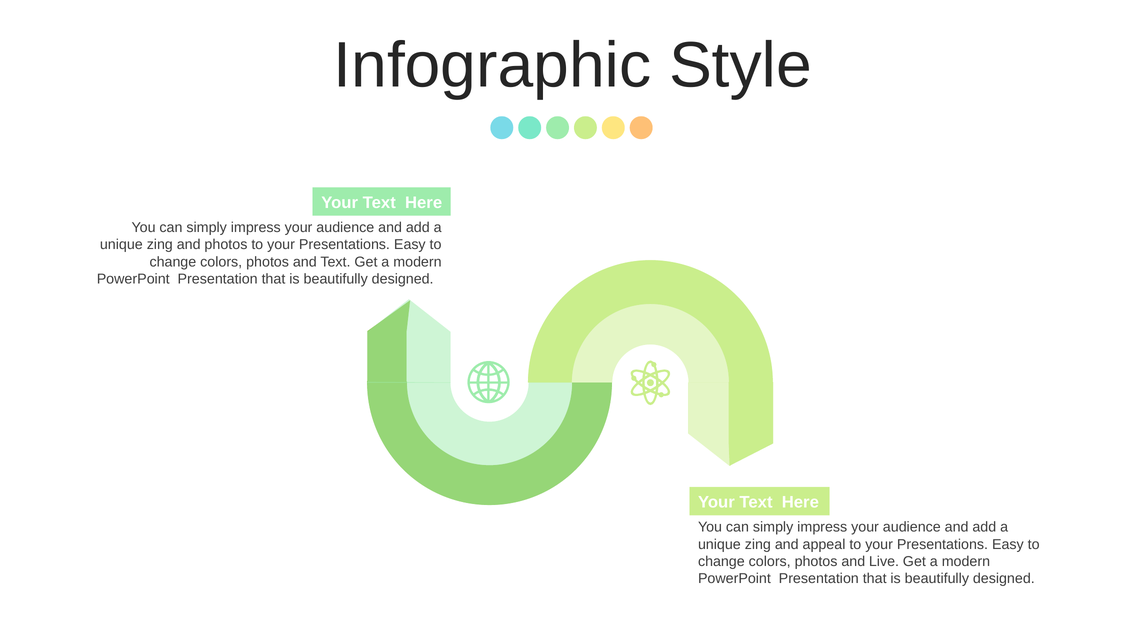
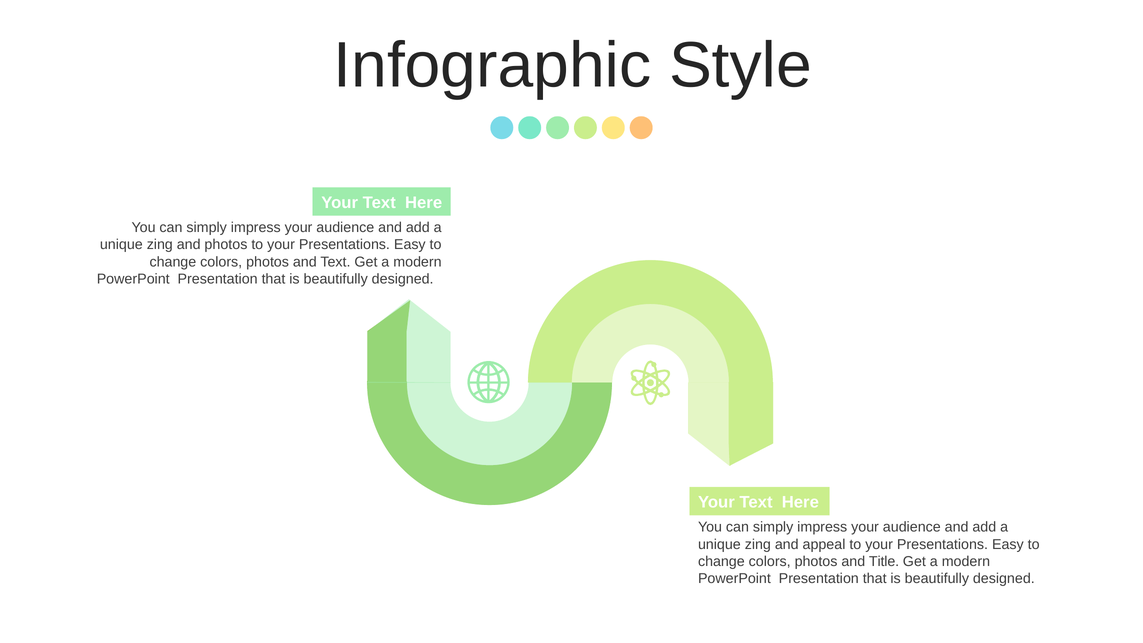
Live: Live -> Title
